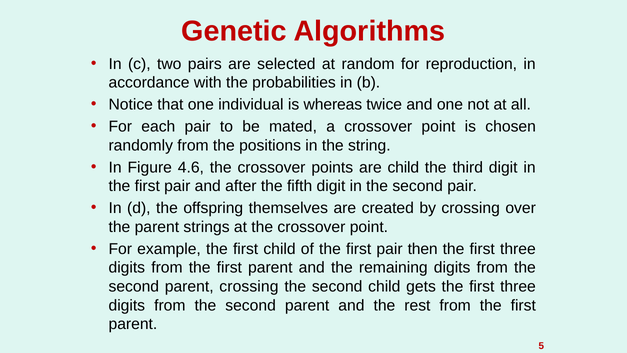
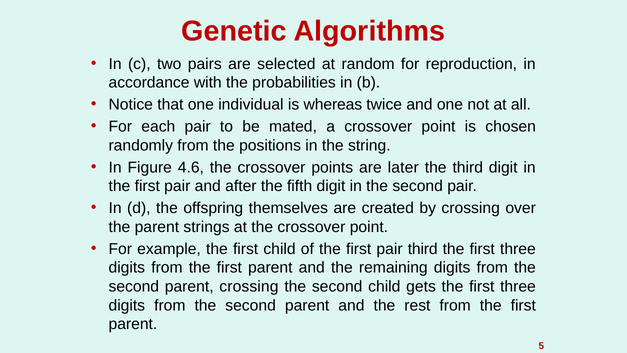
are child: child -> later
pair then: then -> third
